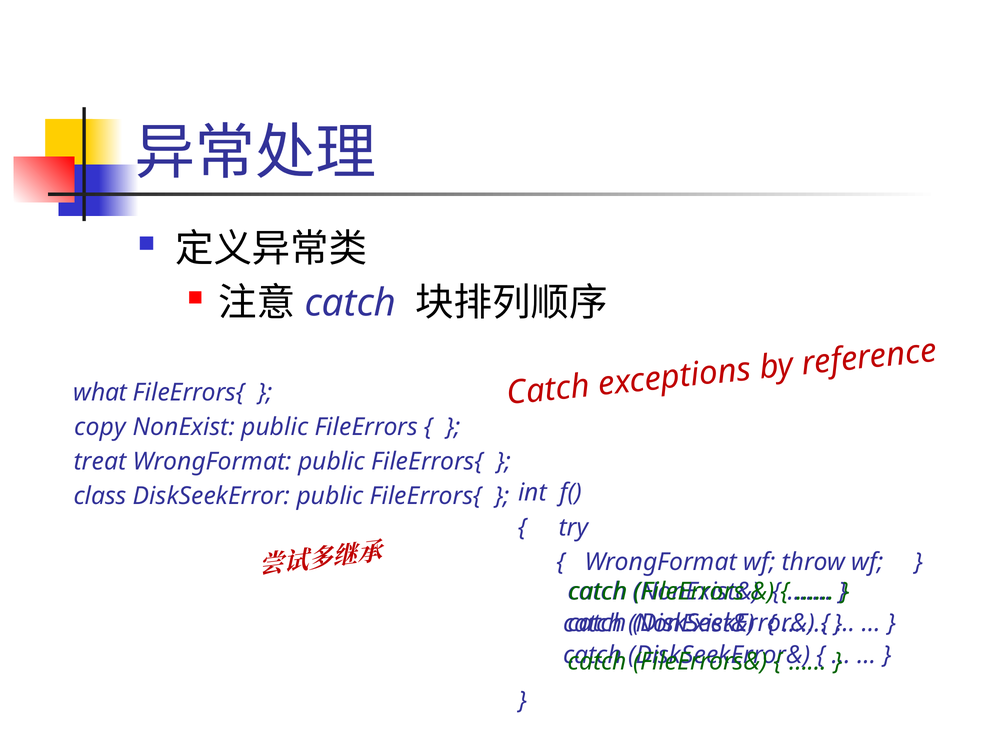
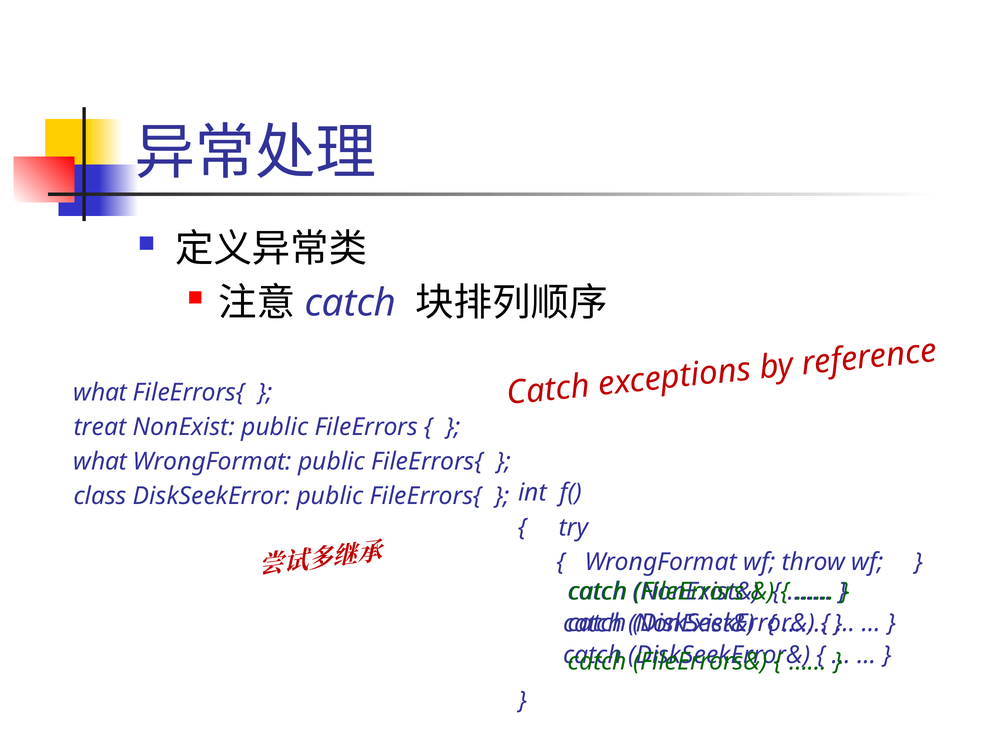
copy: copy -> treat
treat at (100, 462): treat -> what
